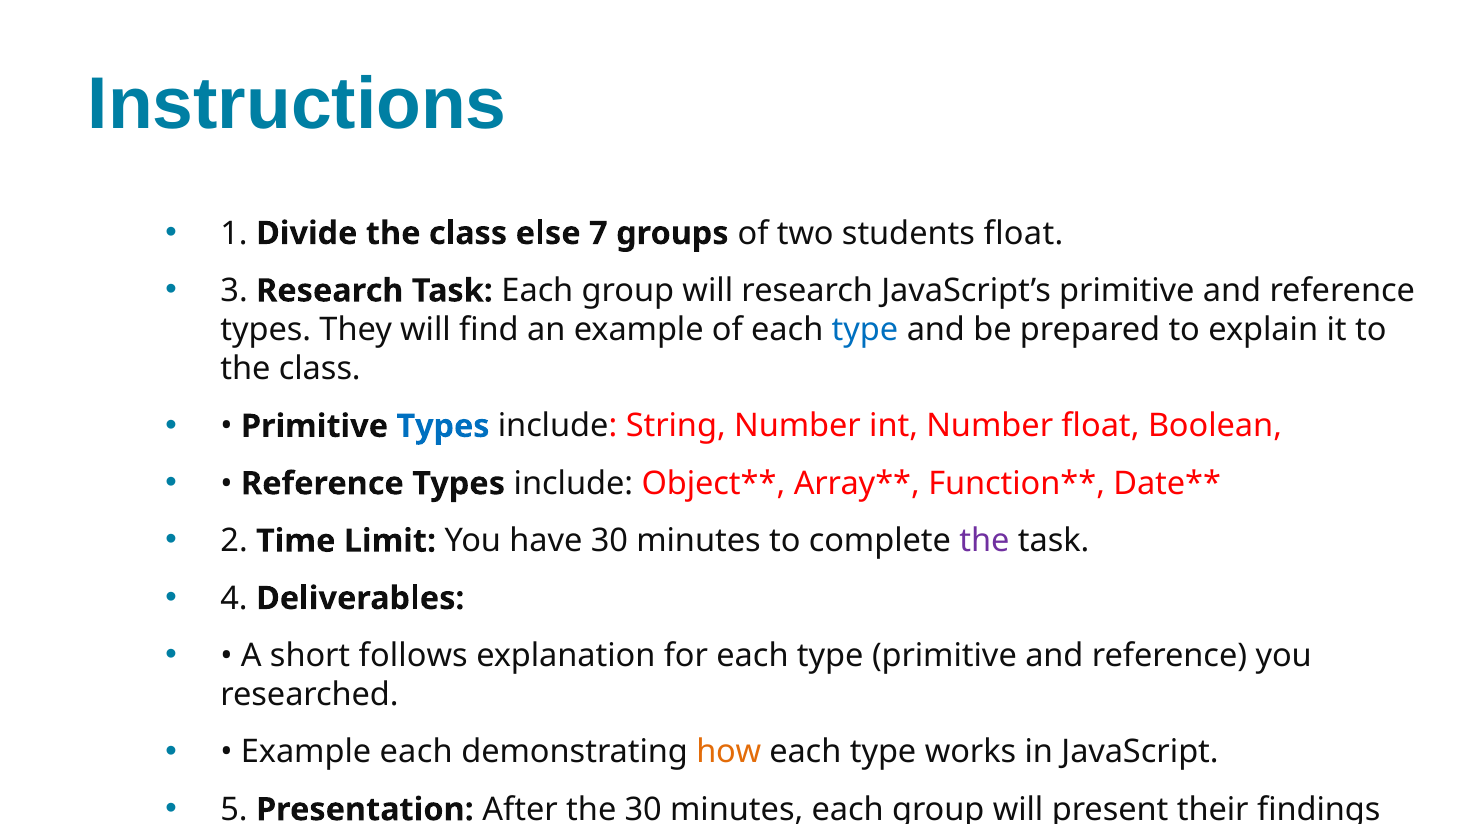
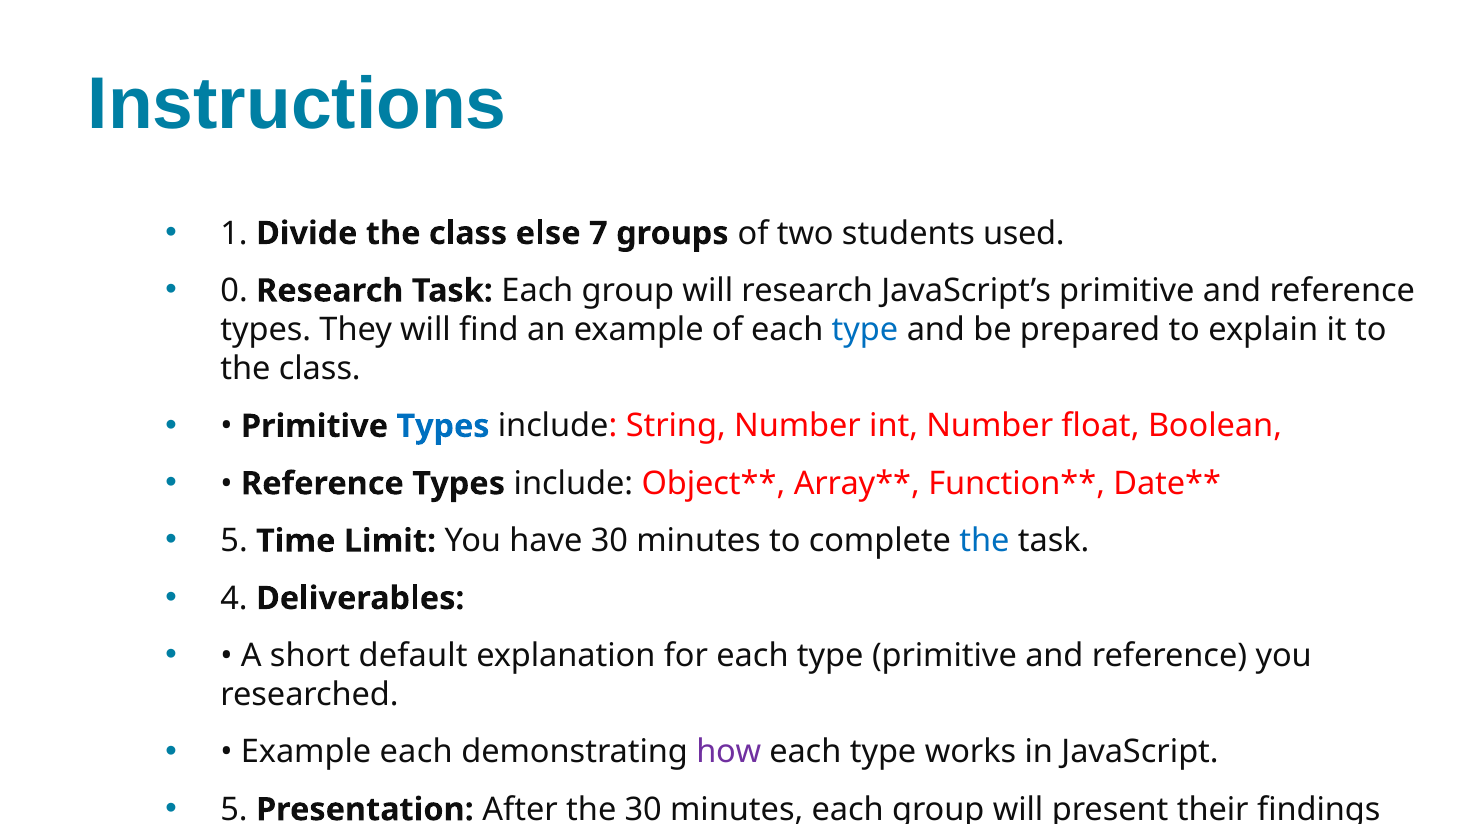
students float: float -> used
3: 3 -> 0
2 at (234, 541): 2 -> 5
the at (984, 541) colour: purple -> blue
follows: follows -> default
how colour: orange -> purple
